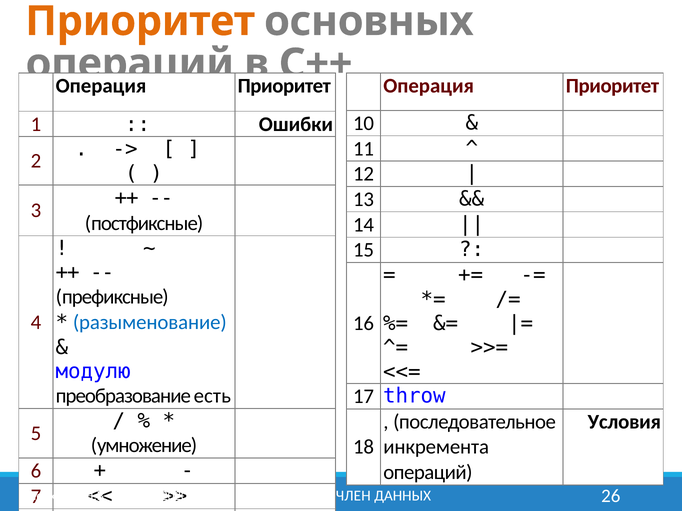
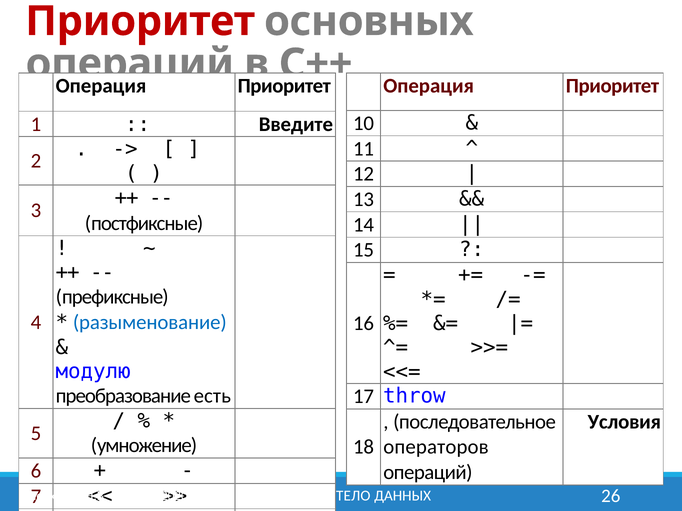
Приоритет at (140, 21) colour: orange -> red
Ошибки: Ошибки -> Введите
инкремента: инкремента -> операторов
ЧЛЕН: ЧЛЕН -> ТЕЛО
